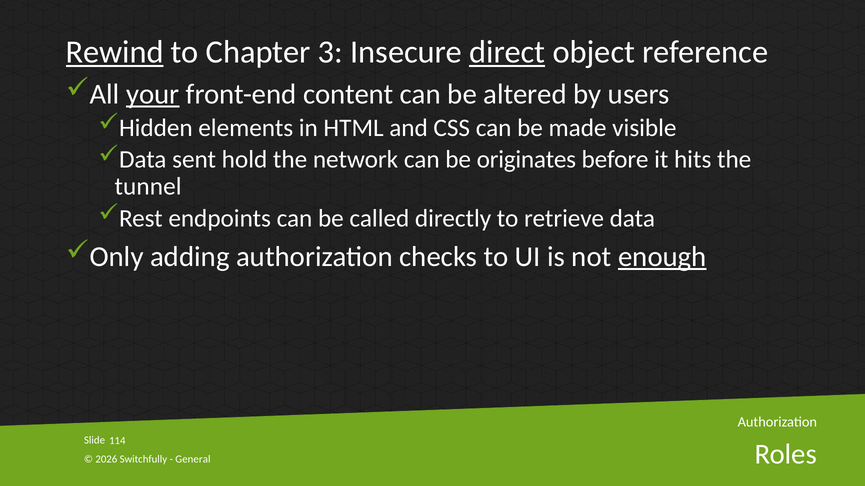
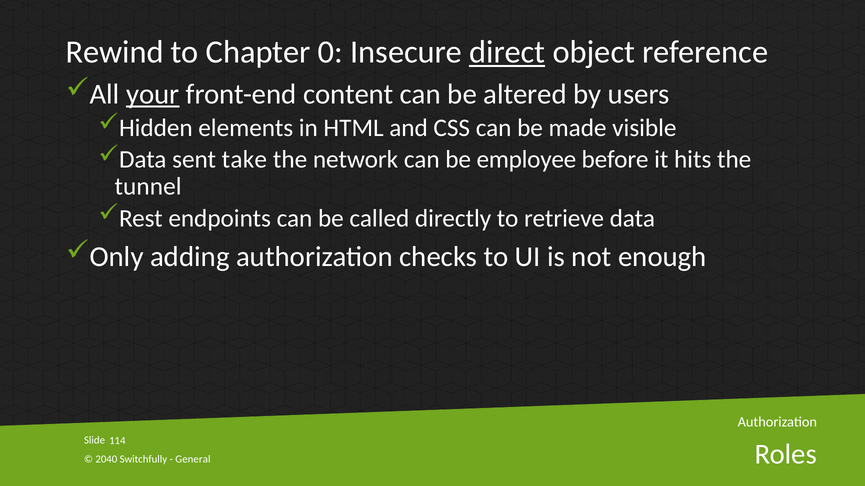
Rewind underline: present -> none
3: 3 -> 0
hold: hold -> take
originates: originates -> employee
enough underline: present -> none
2026: 2026 -> 2040
